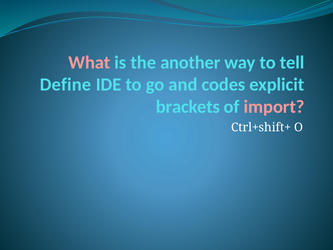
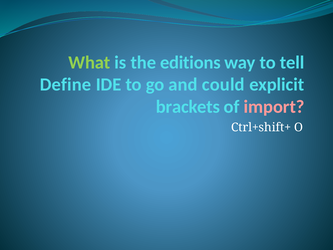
What colour: pink -> light green
another: another -> editions
codes: codes -> could
